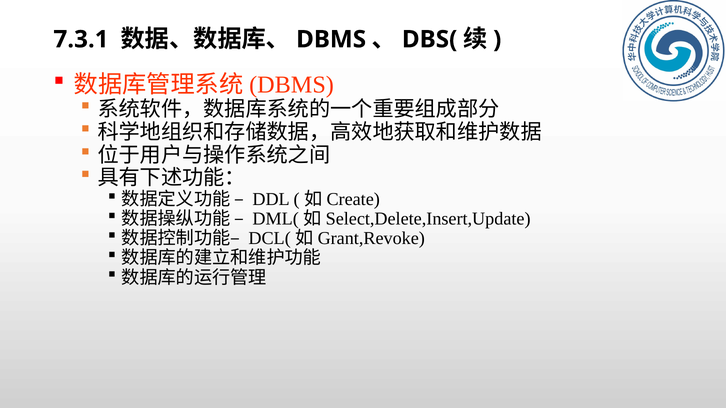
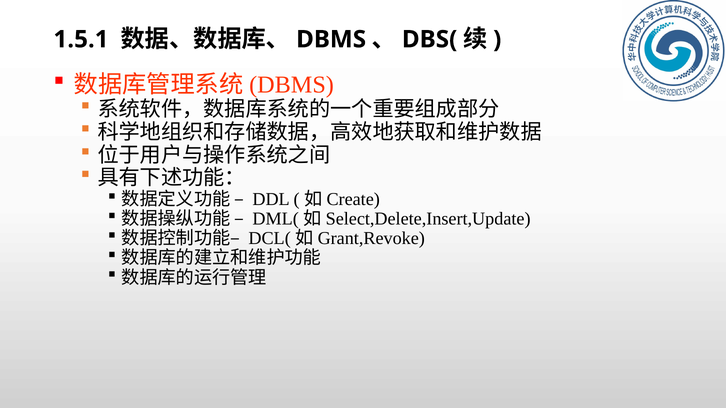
7.3.1: 7.3.1 -> 1.5.1
